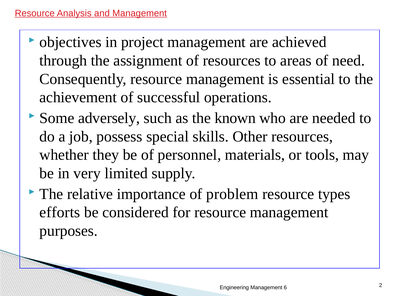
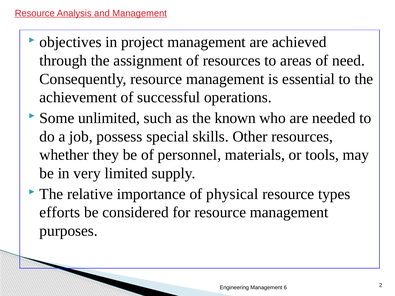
adversely: adversely -> unlimited
problem: problem -> physical
